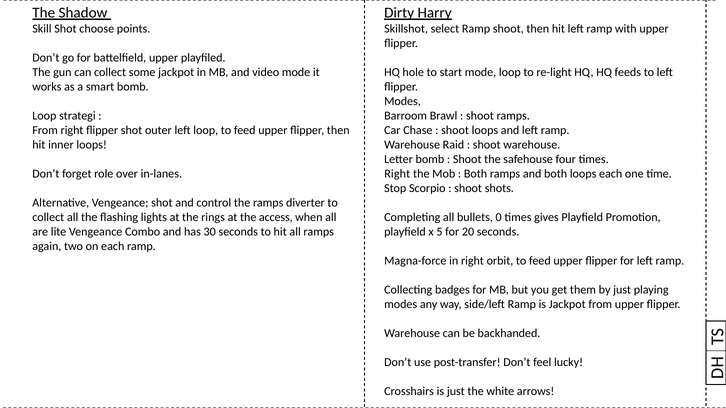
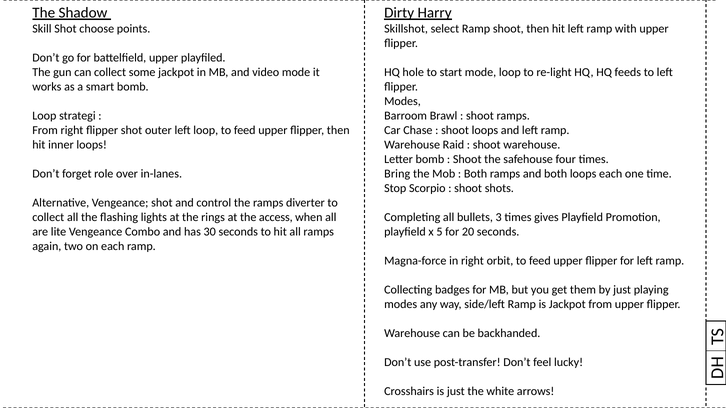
Right at (397, 174): Right -> Bring
0: 0 -> 3
